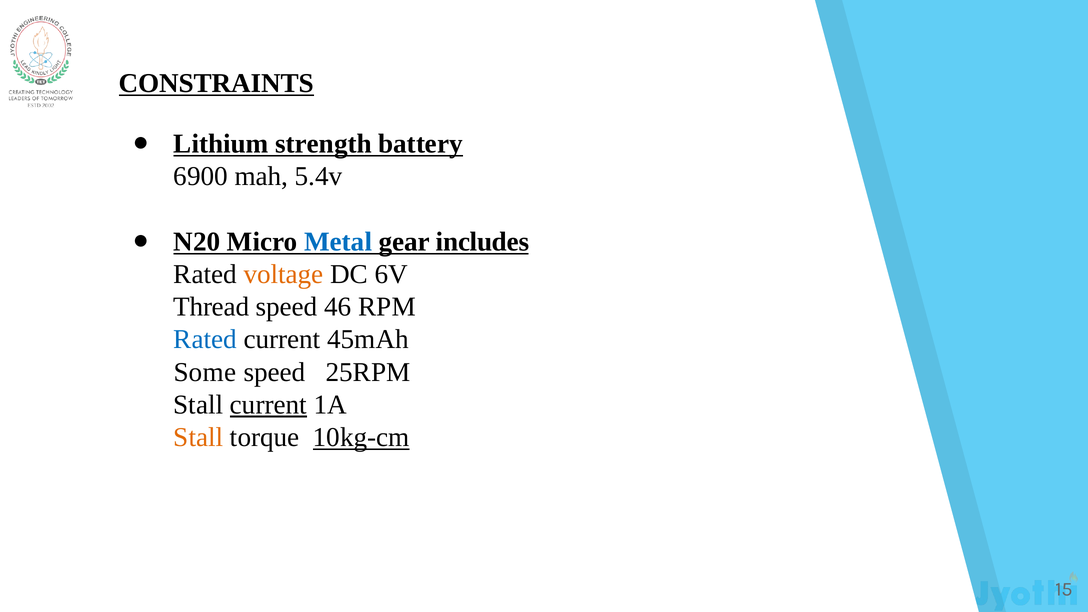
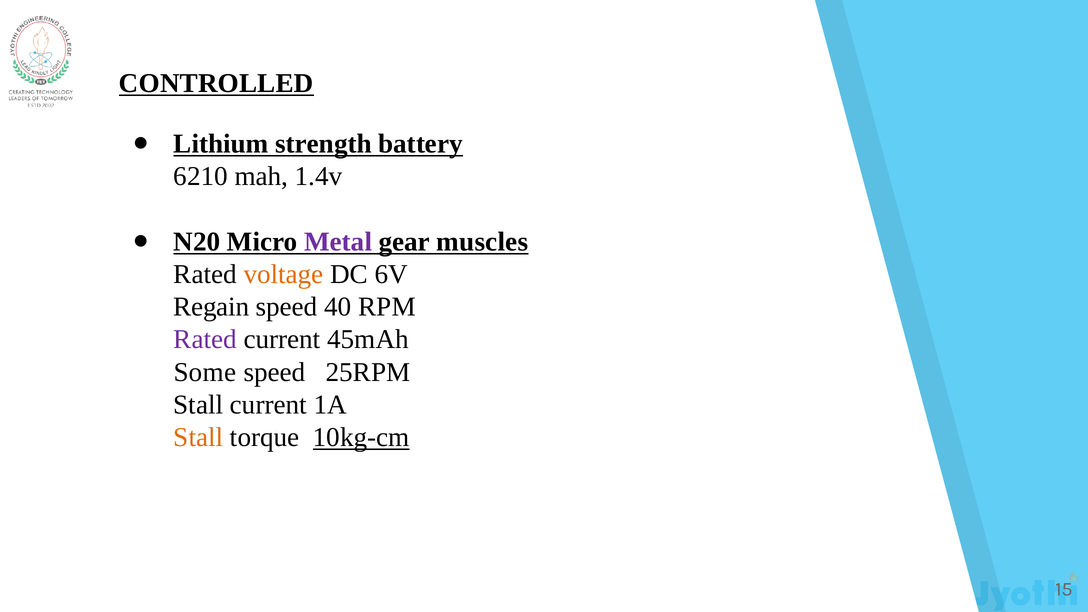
CONSTRAINTS: CONSTRAINTS -> CONTROLLED
6900: 6900 -> 6210
5.4v: 5.4v -> 1.4v
Metal colour: blue -> purple
includes: includes -> muscles
Thread: Thread -> Regain
46: 46 -> 40
Rated at (205, 340) colour: blue -> purple
current at (268, 405) underline: present -> none
